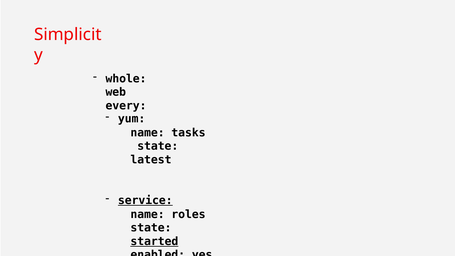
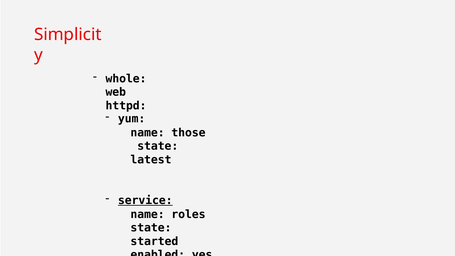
every: every -> httpd
tasks: tasks -> those
started underline: present -> none
